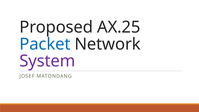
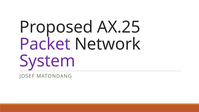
Packet colour: blue -> purple
